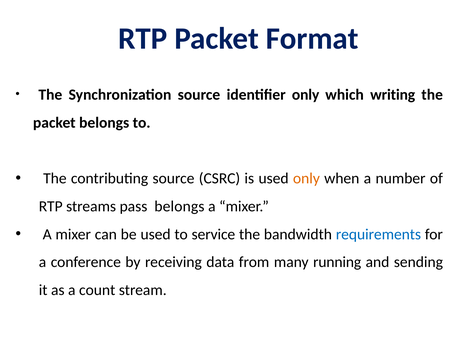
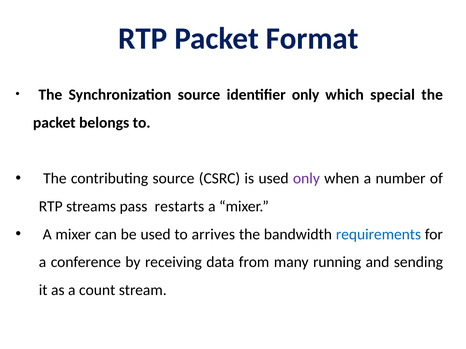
writing: writing -> special
only at (306, 179) colour: orange -> purple
pass belongs: belongs -> restarts
service: service -> arrives
